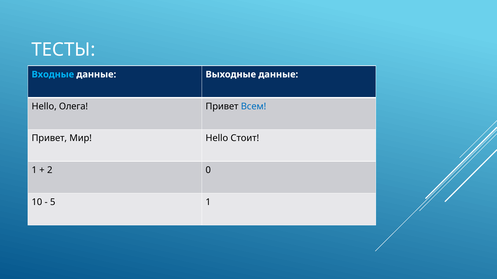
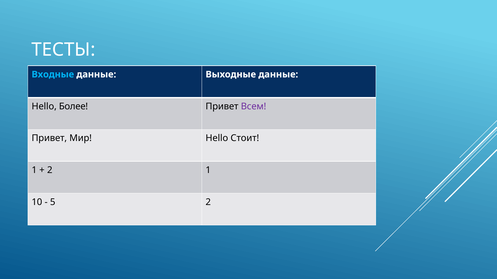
Олега: Олега -> Более
Всем colour: blue -> purple
2 0: 0 -> 1
5 1: 1 -> 2
